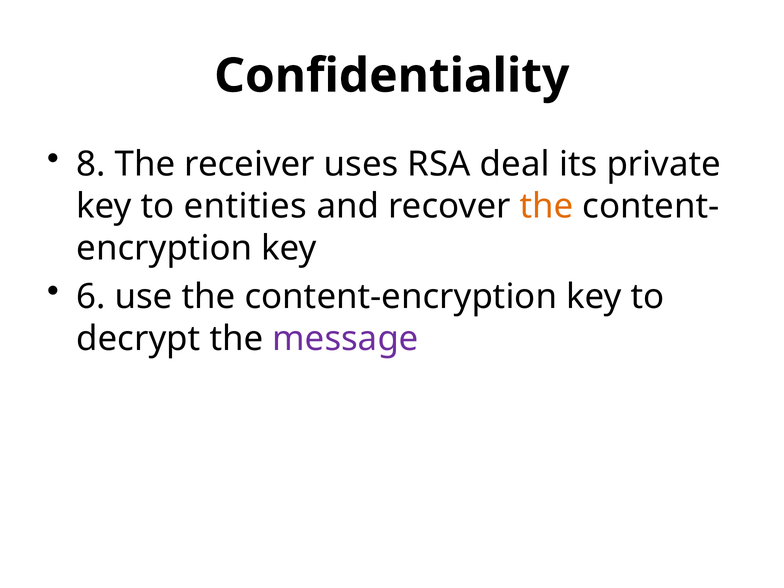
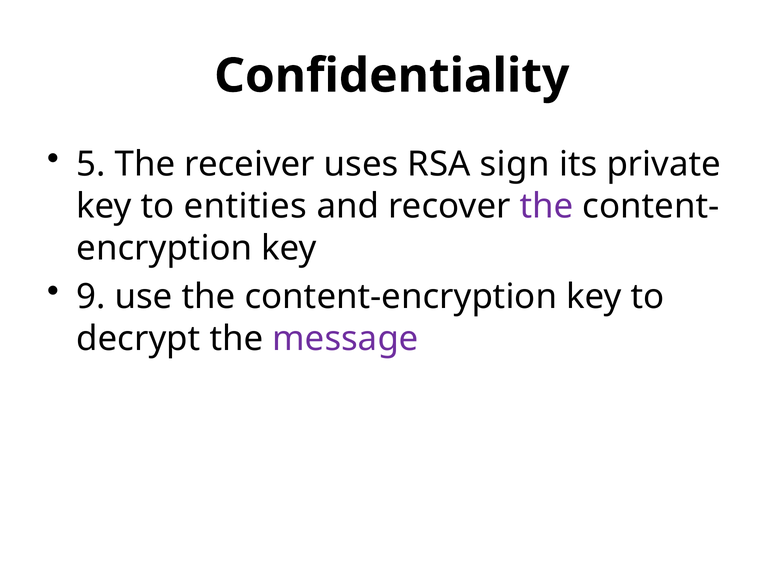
8: 8 -> 5
deal: deal -> sign
the at (546, 206) colour: orange -> purple
6: 6 -> 9
